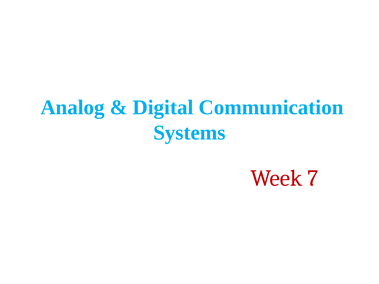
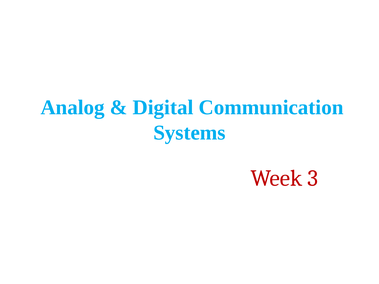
7: 7 -> 3
